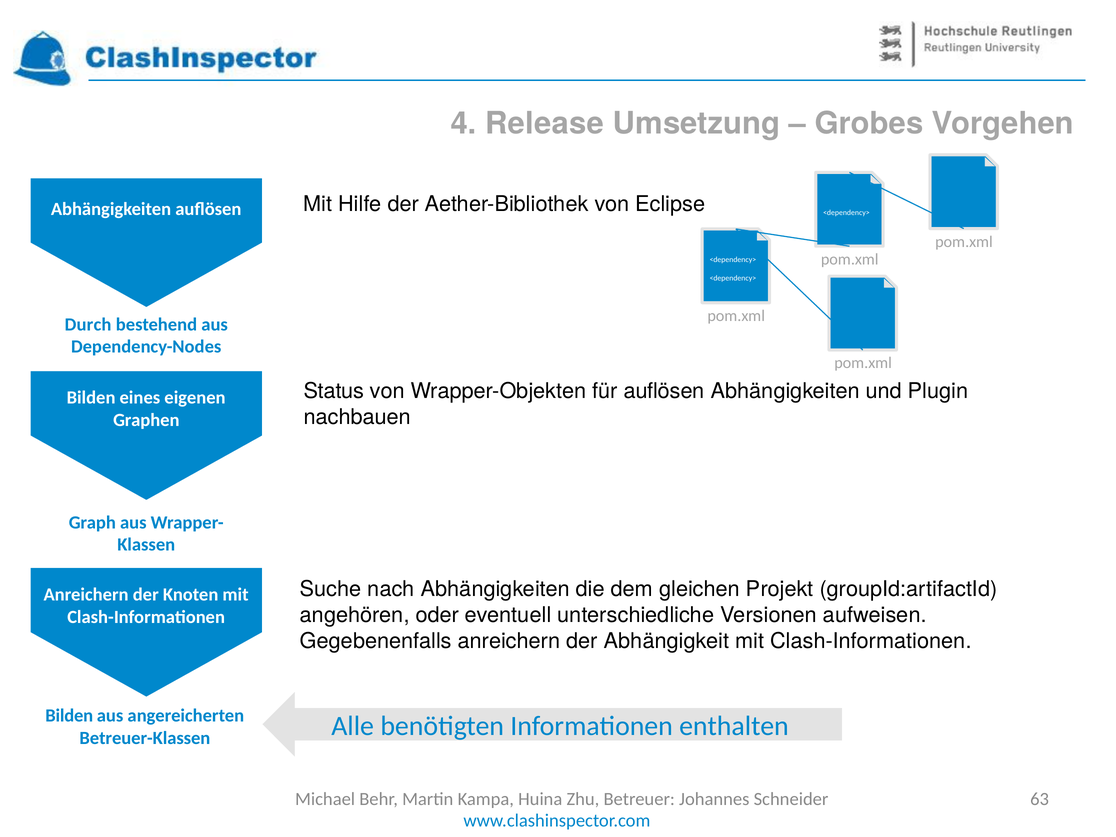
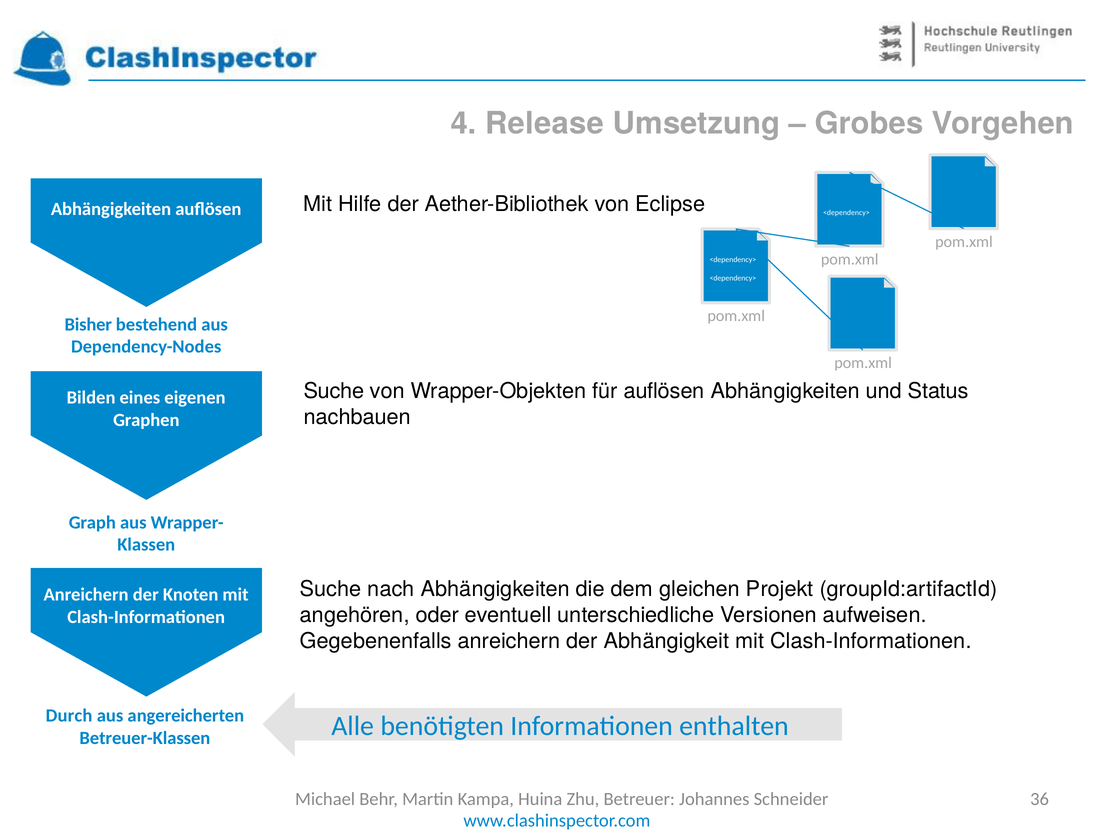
Durch: Durch -> Bisher
Status at (334, 391): Status -> Suche
Plugin: Plugin -> Status
Bilden at (69, 716): Bilden -> Durch
63: 63 -> 36
